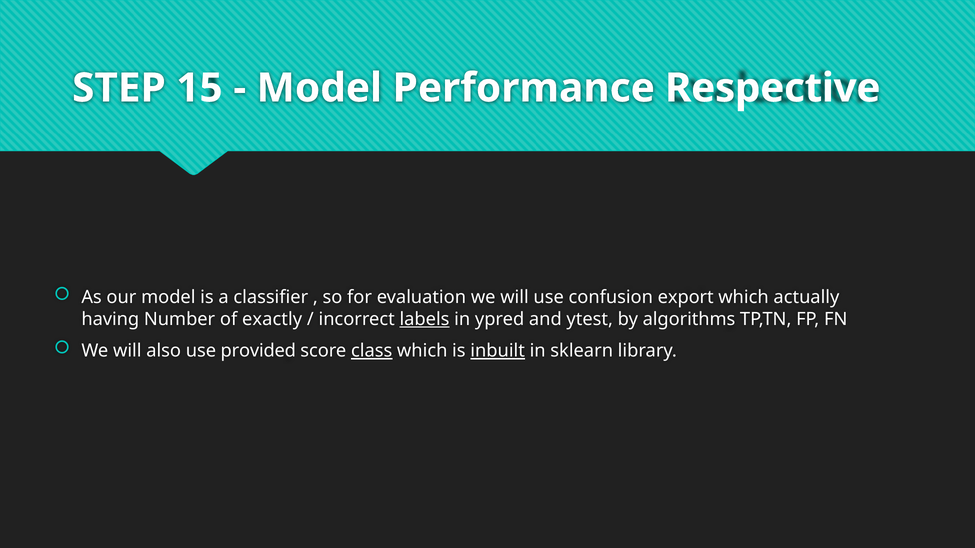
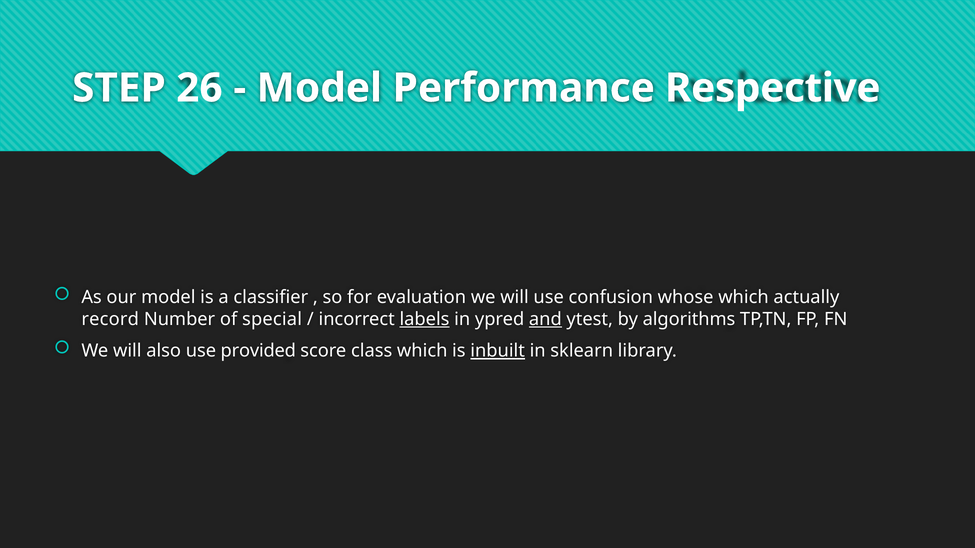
15: 15 -> 26
export: export -> whose
having: having -> record
exactly: exactly -> special
and underline: none -> present
class underline: present -> none
